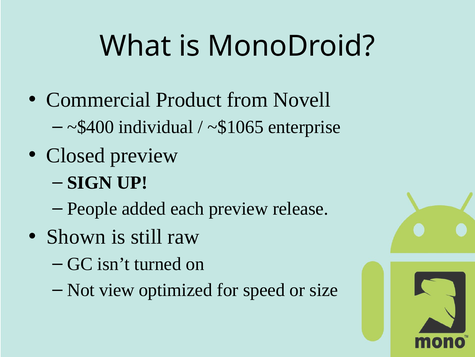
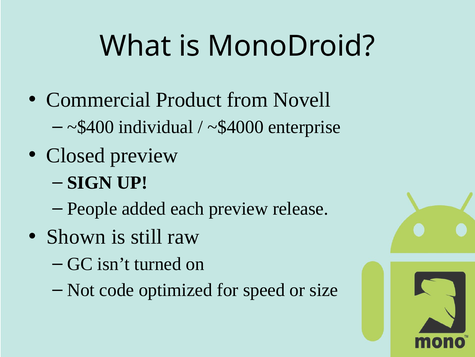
~$1065: ~$1065 -> ~$4000
view: view -> code
